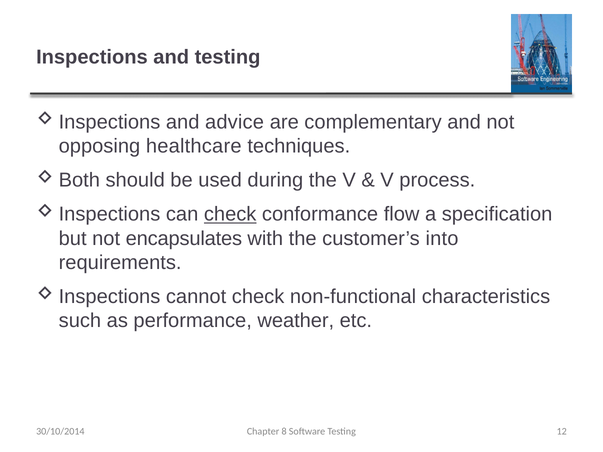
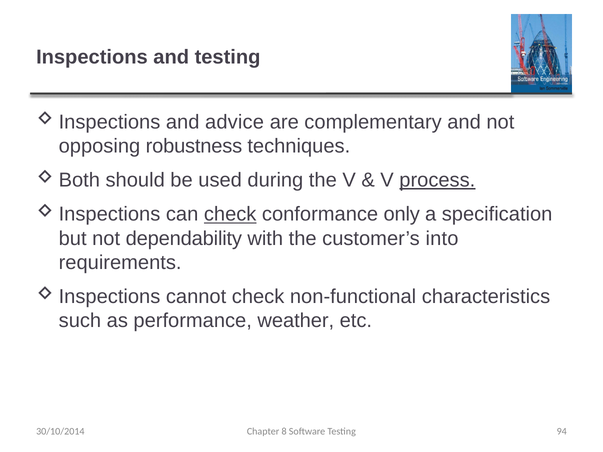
healthcare: healthcare -> robustness
process underline: none -> present
flow: flow -> only
encapsulates: encapsulates -> dependability
12: 12 -> 94
